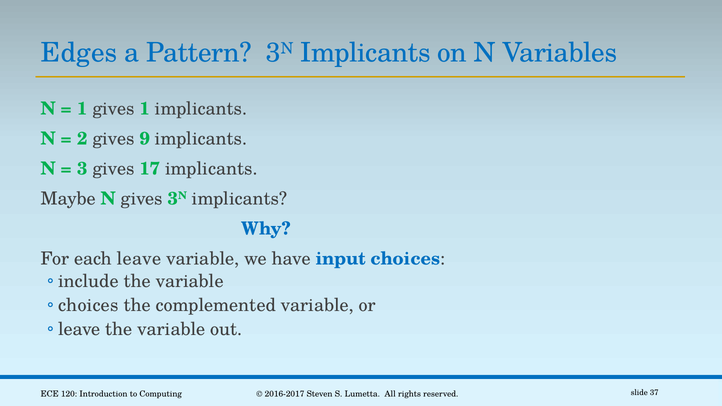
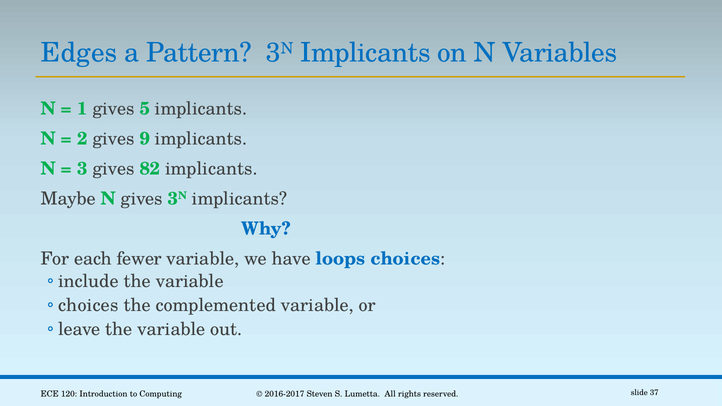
gives 1: 1 -> 5
17: 17 -> 82
each leave: leave -> fewer
input: input -> loops
